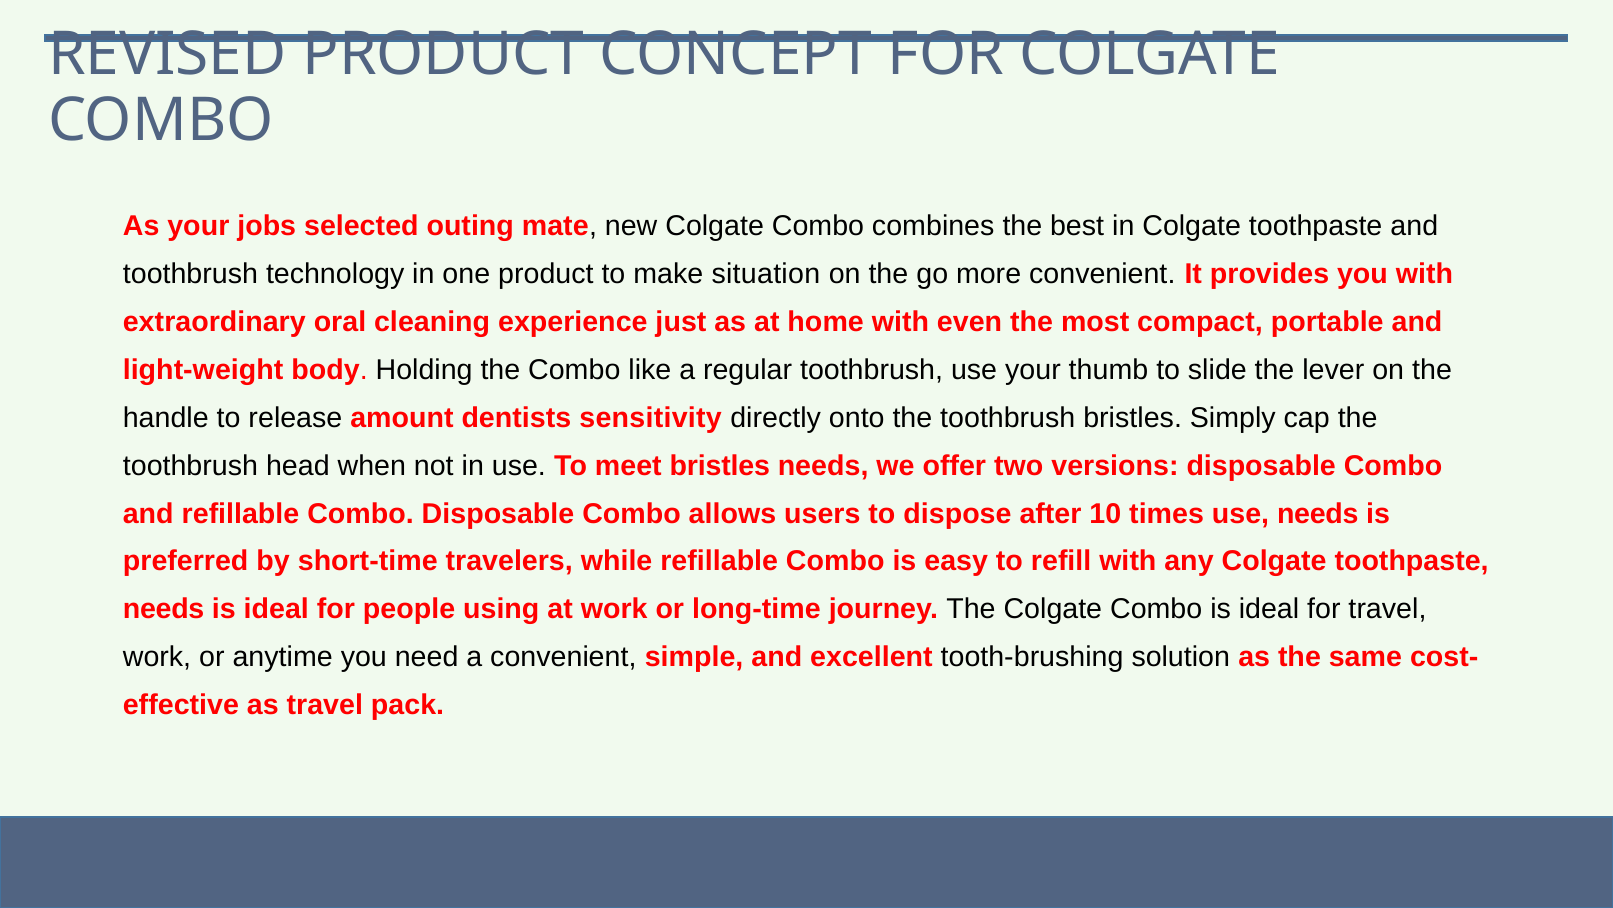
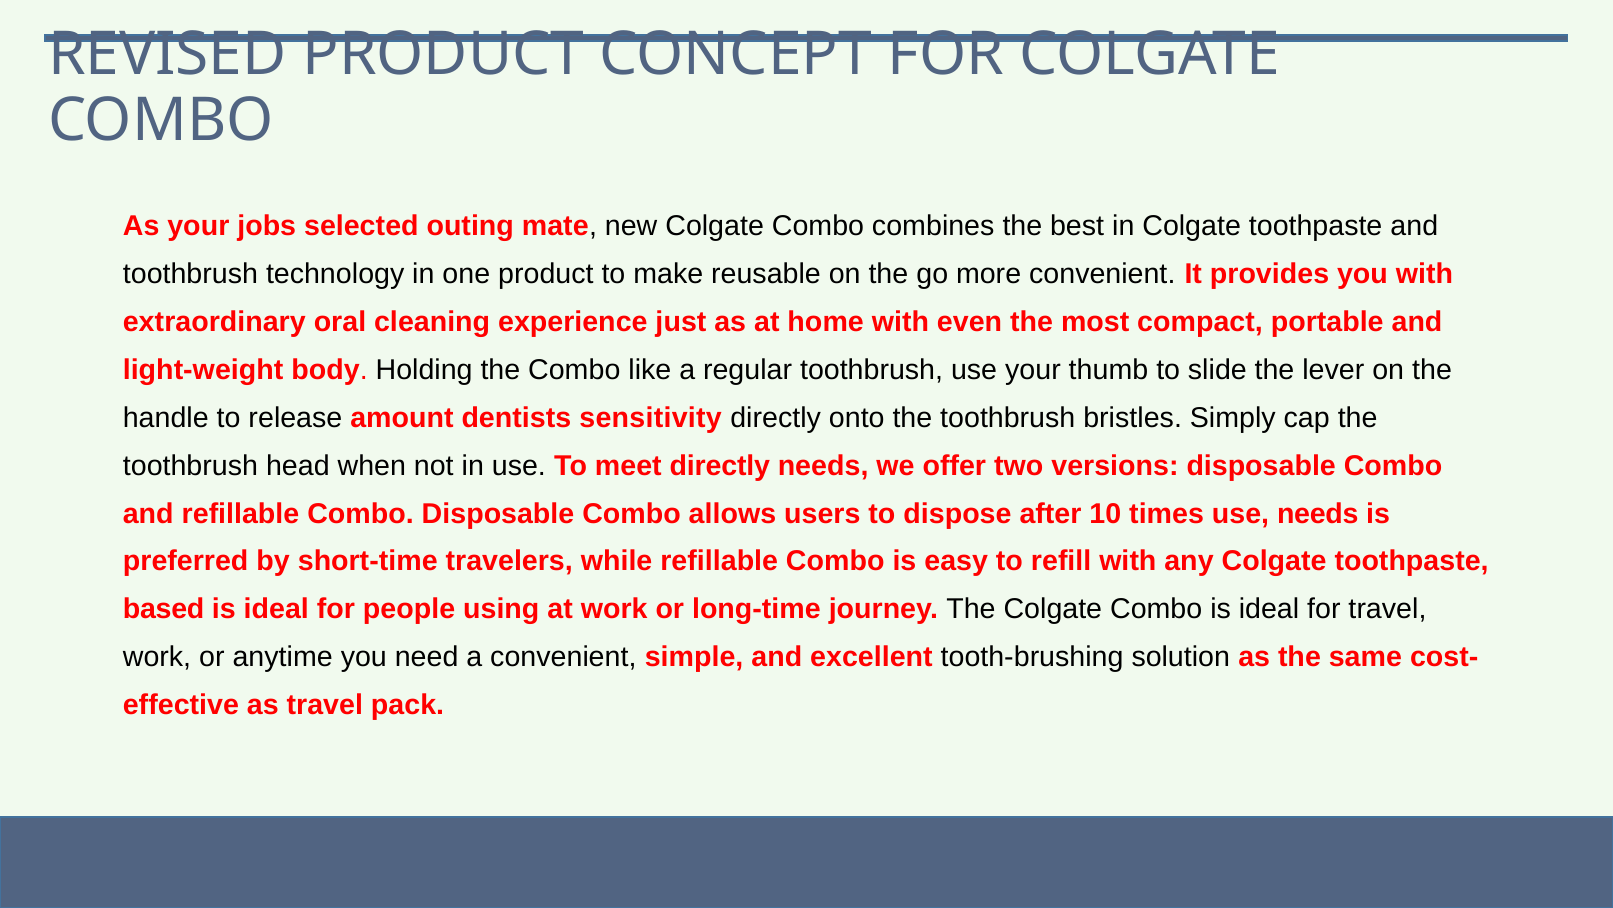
situation: situation -> reusable
meet bristles: bristles -> directly
needs at (164, 609): needs -> based
